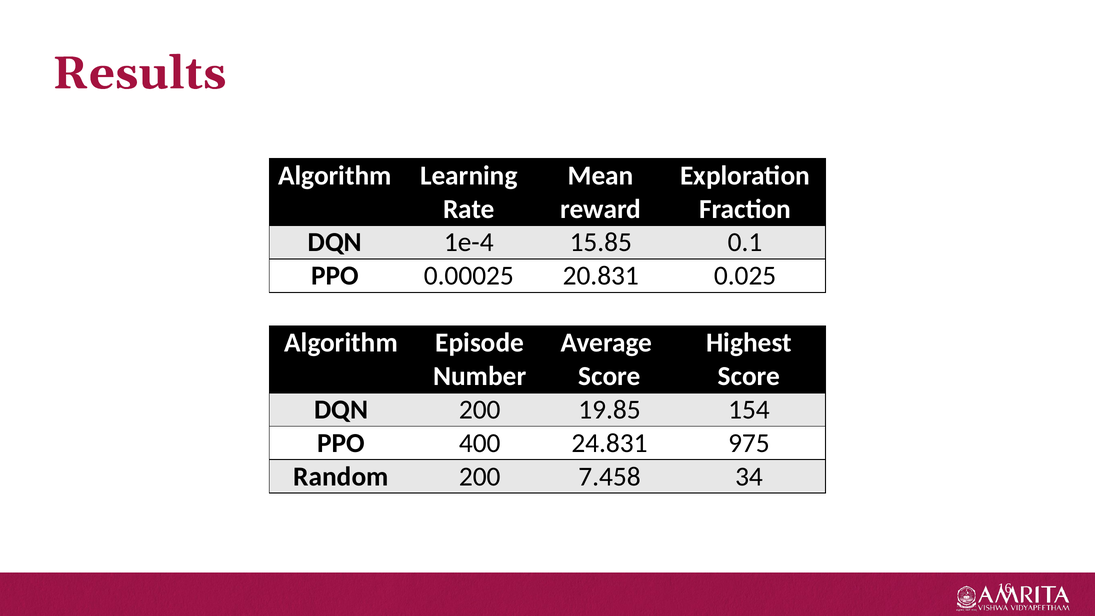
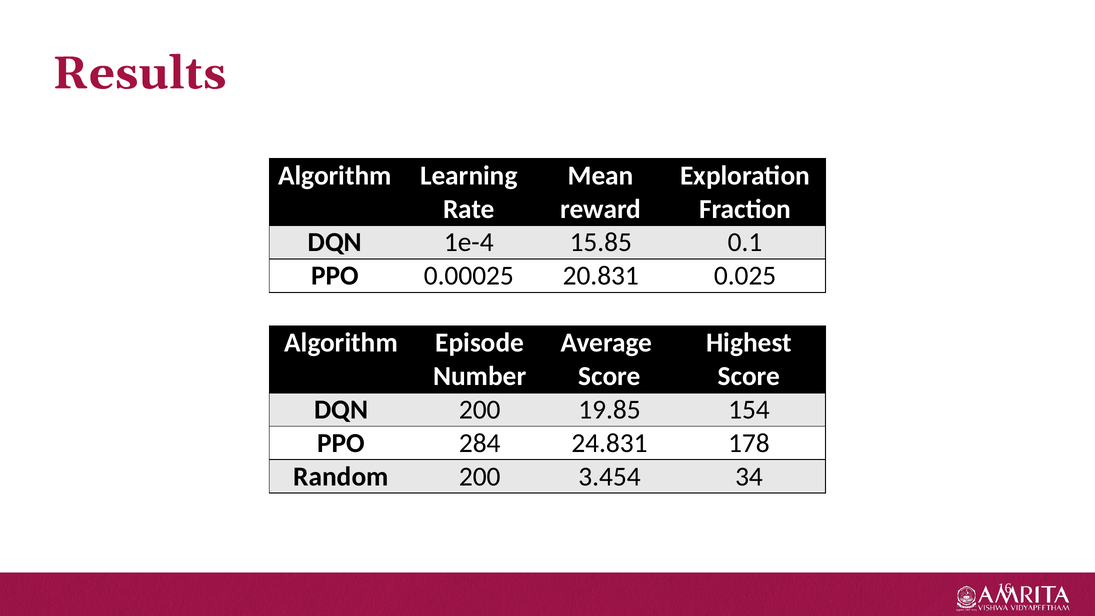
400: 400 -> 284
975: 975 -> 178
7.458: 7.458 -> 3.454
